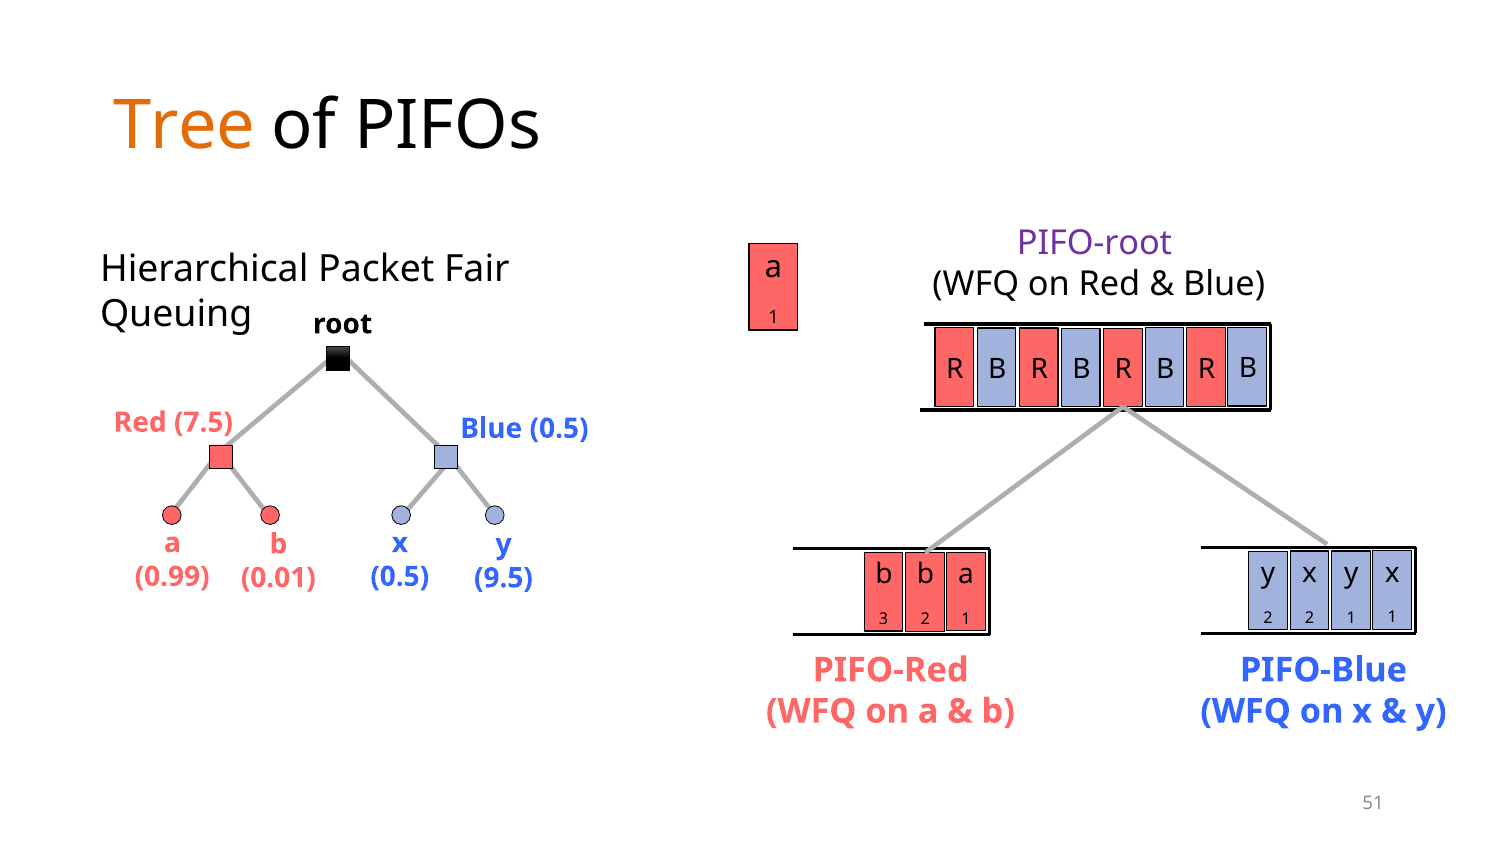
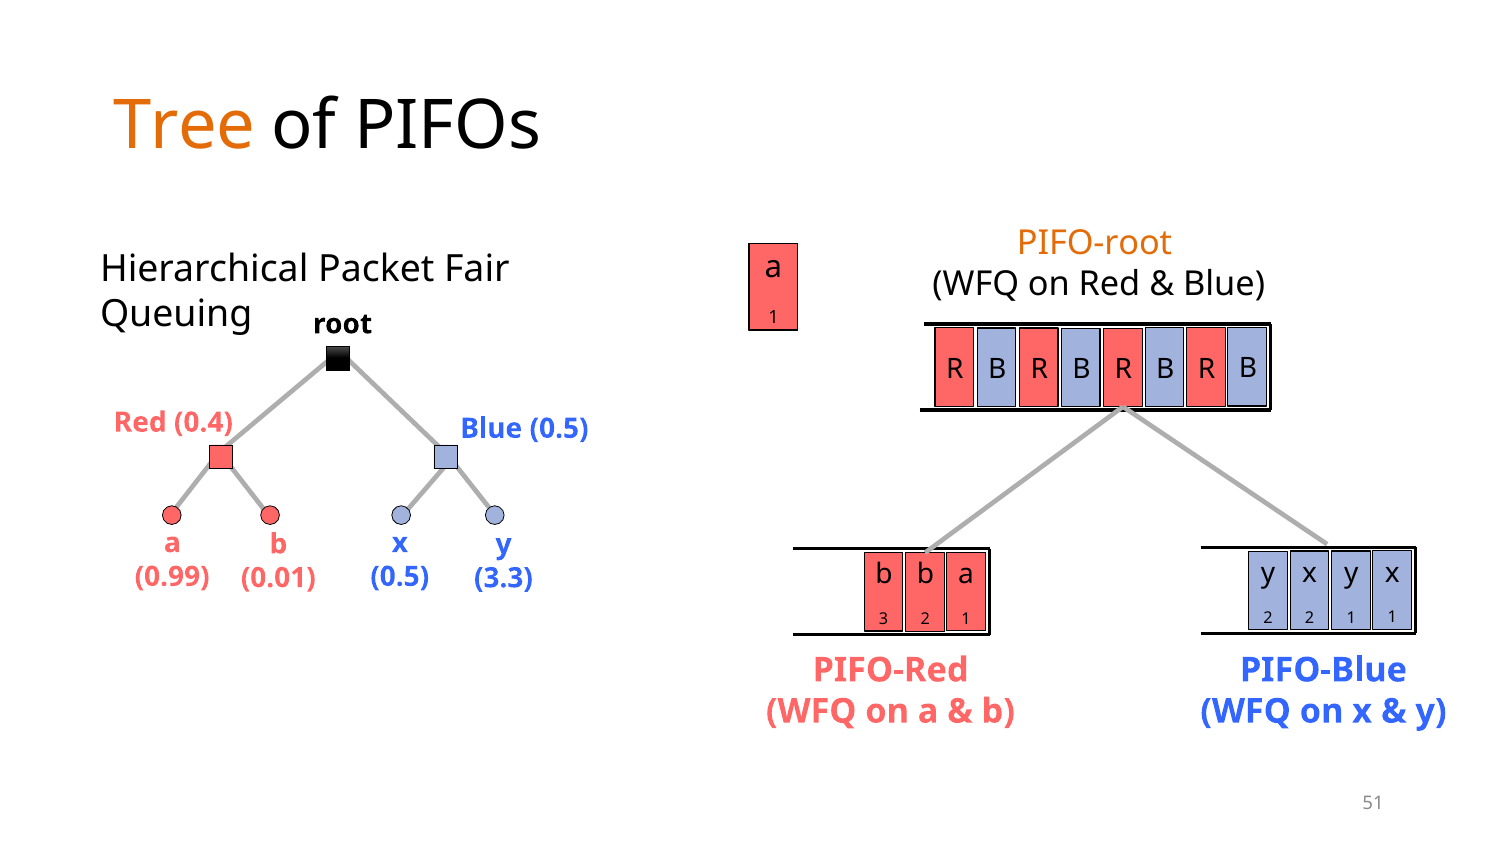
PIFO-root colour: purple -> orange
7.5: 7.5 -> 0.4
9.5: 9.5 -> 3.3
